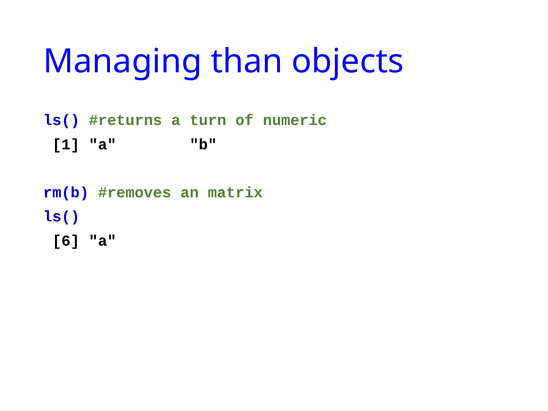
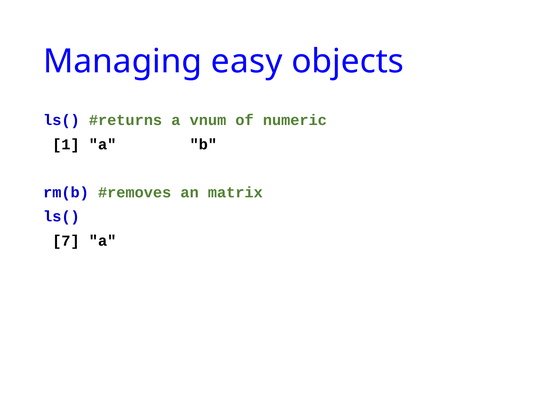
than: than -> easy
turn: turn -> vnum
6: 6 -> 7
